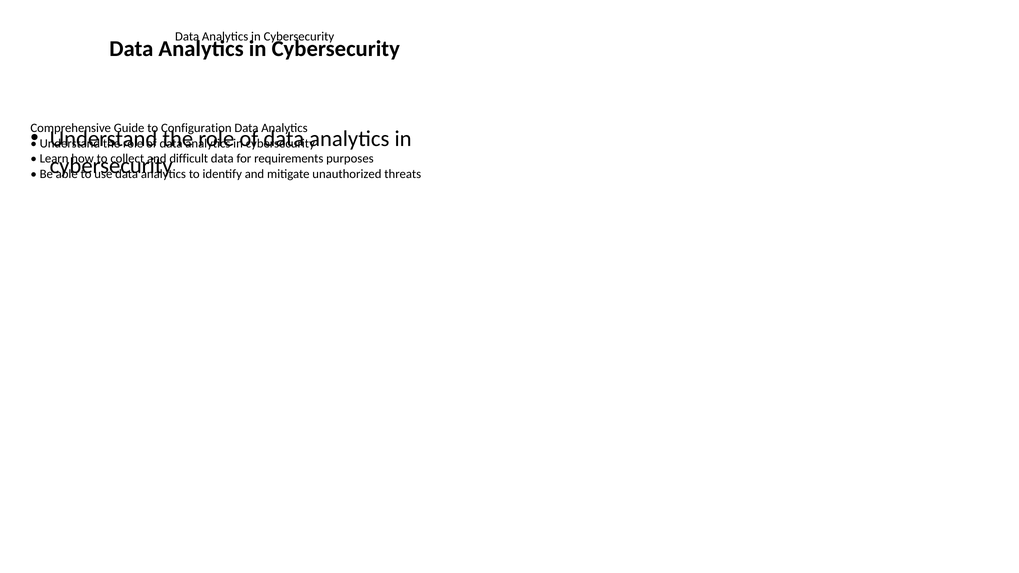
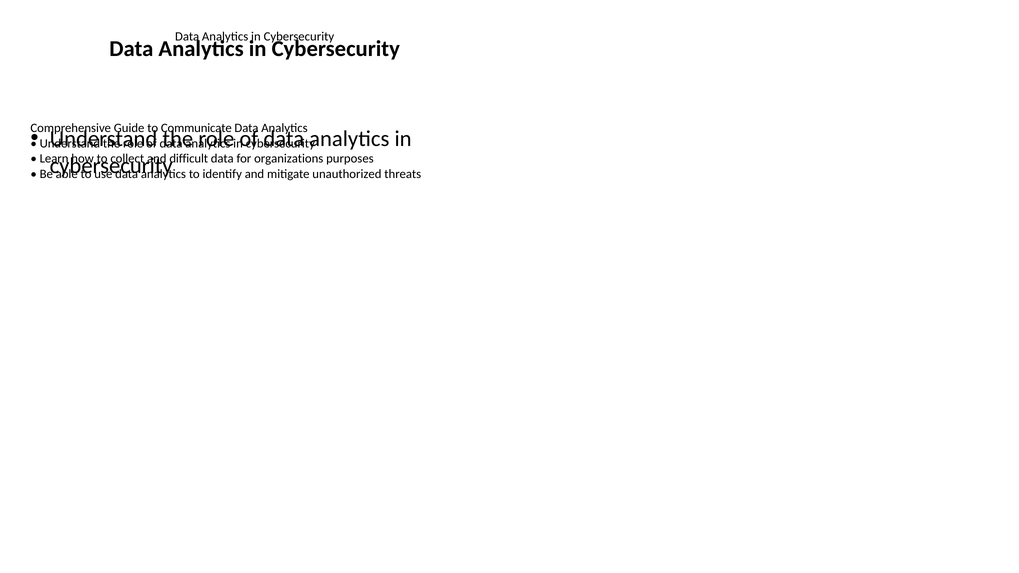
Configuration: Configuration -> Communicate
requirements: requirements -> organizations
